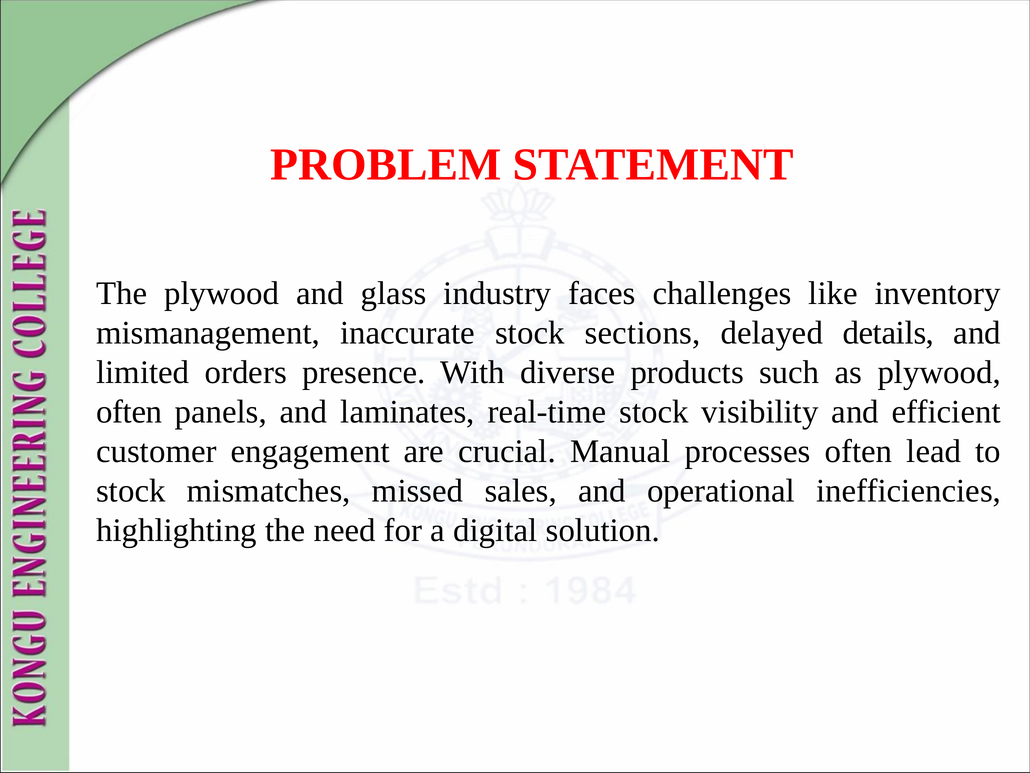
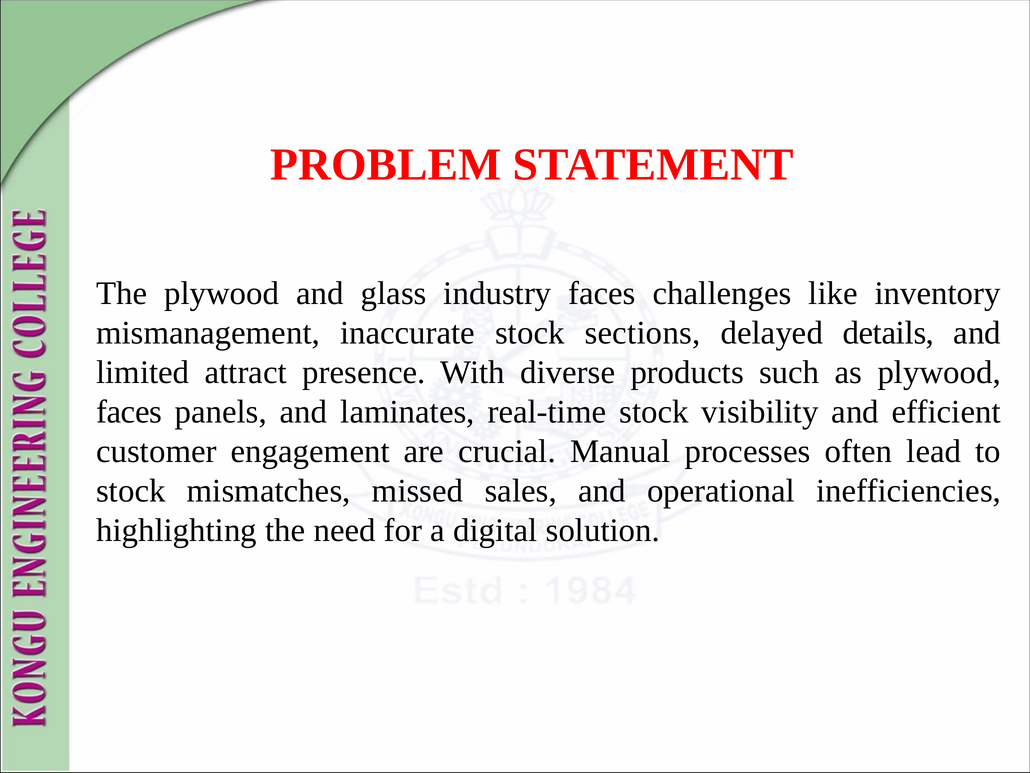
orders: orders -> attract
often at (129, 412): often -> faces
